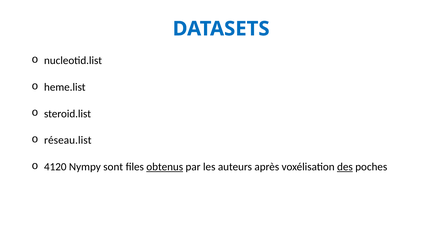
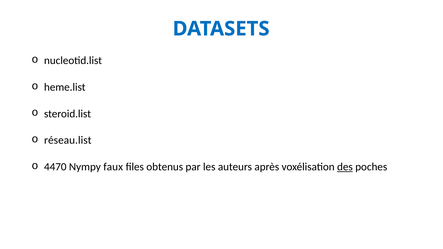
4120: 4120 -> 4470
sont: sont -> faux
obtenus underline: present -> none
